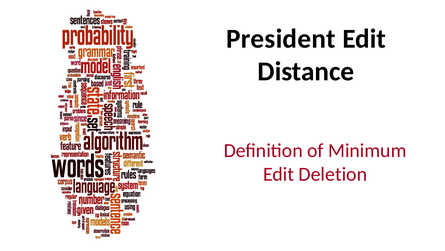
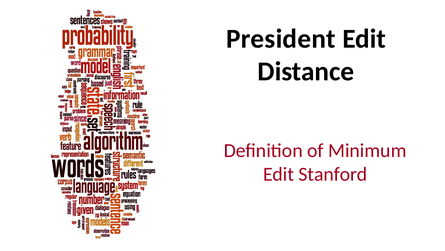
Deletion: Deletion -> Stanford
